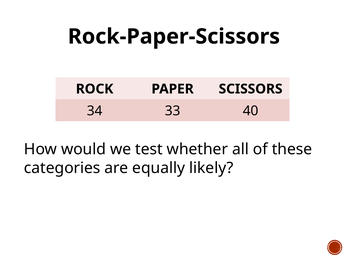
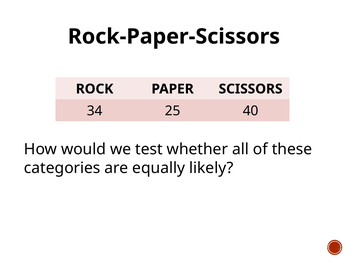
33: 33 -> 25
